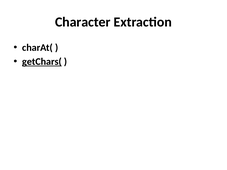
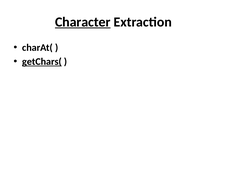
Character underline: none -> present
